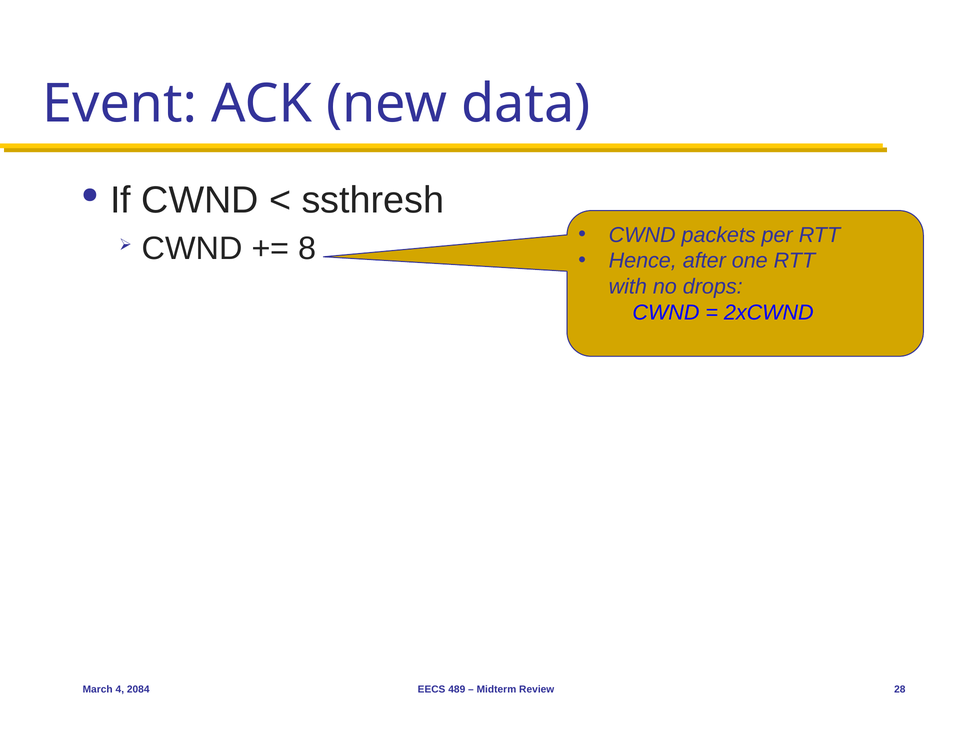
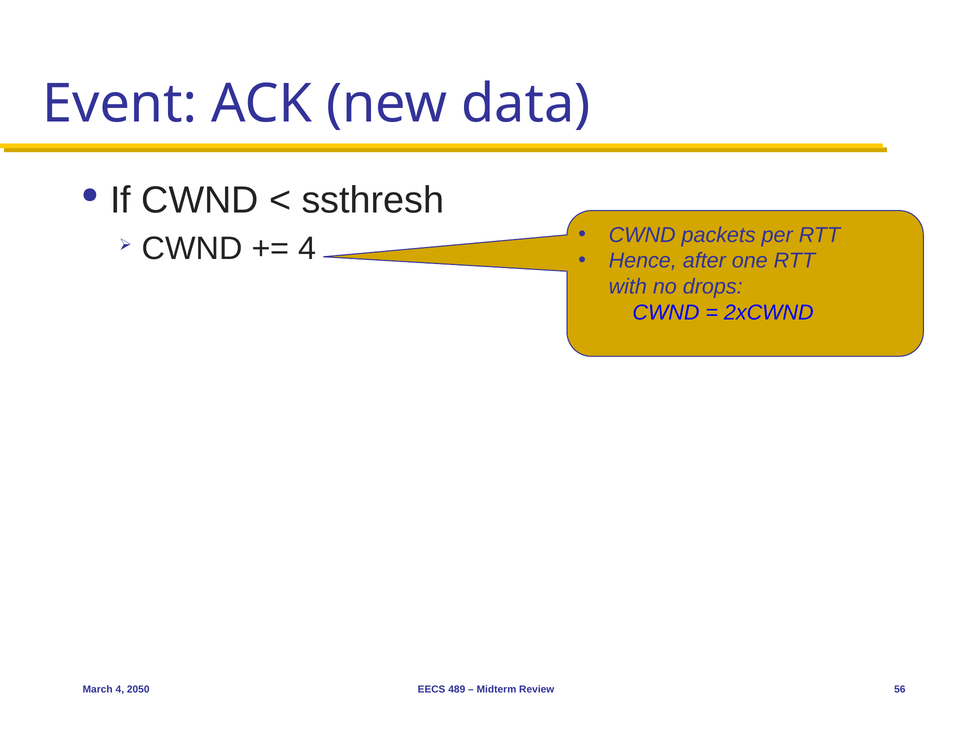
8 at (307, 249): 8 -> 4
2084: 2084 -> 2050
28: 28 -> 56
